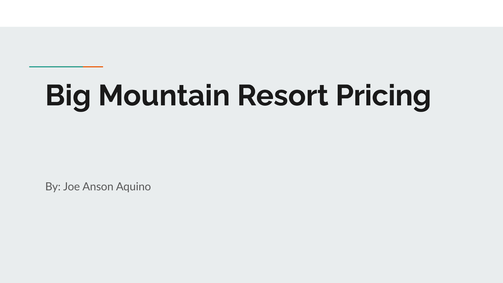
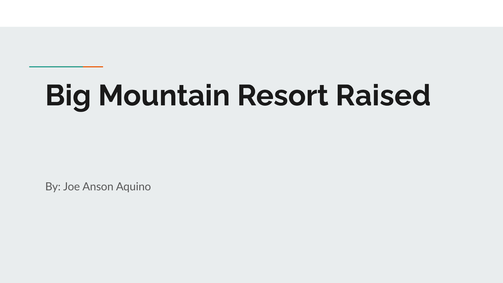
Pricing: Pricing -> Raised
